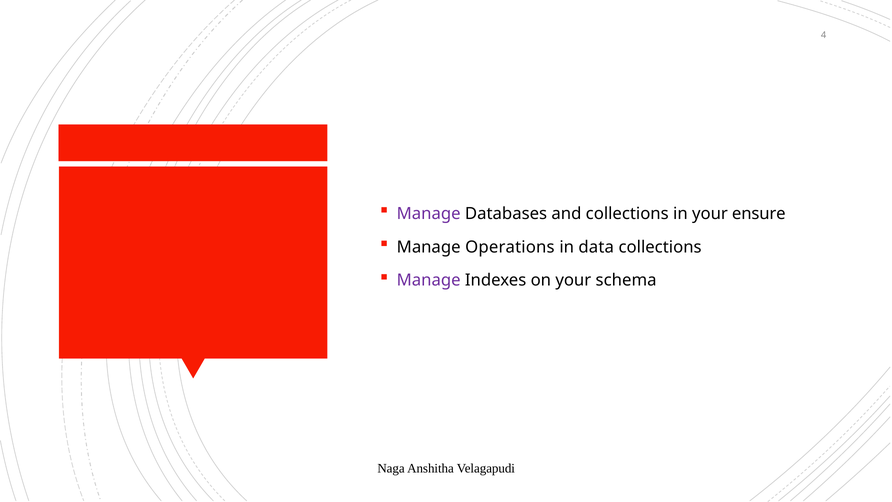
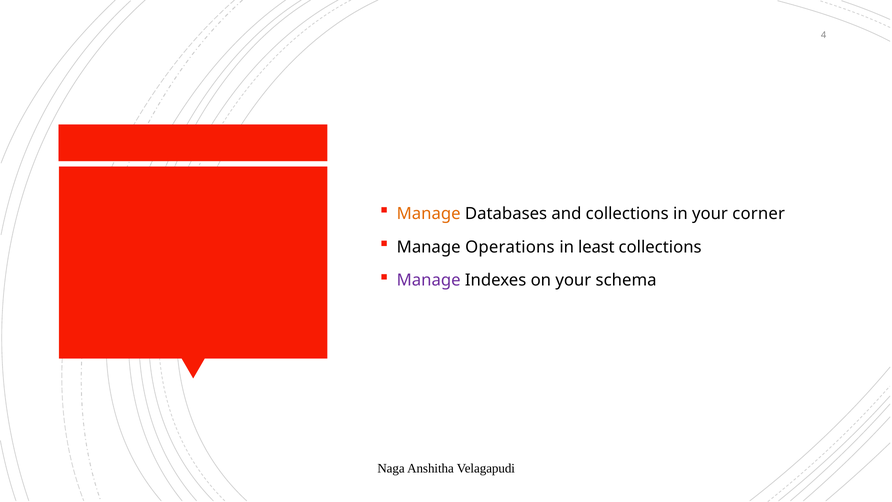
Manage at (429, 214) colour: purple -> orange
ensure: ensure -> corner
data: data -> least
